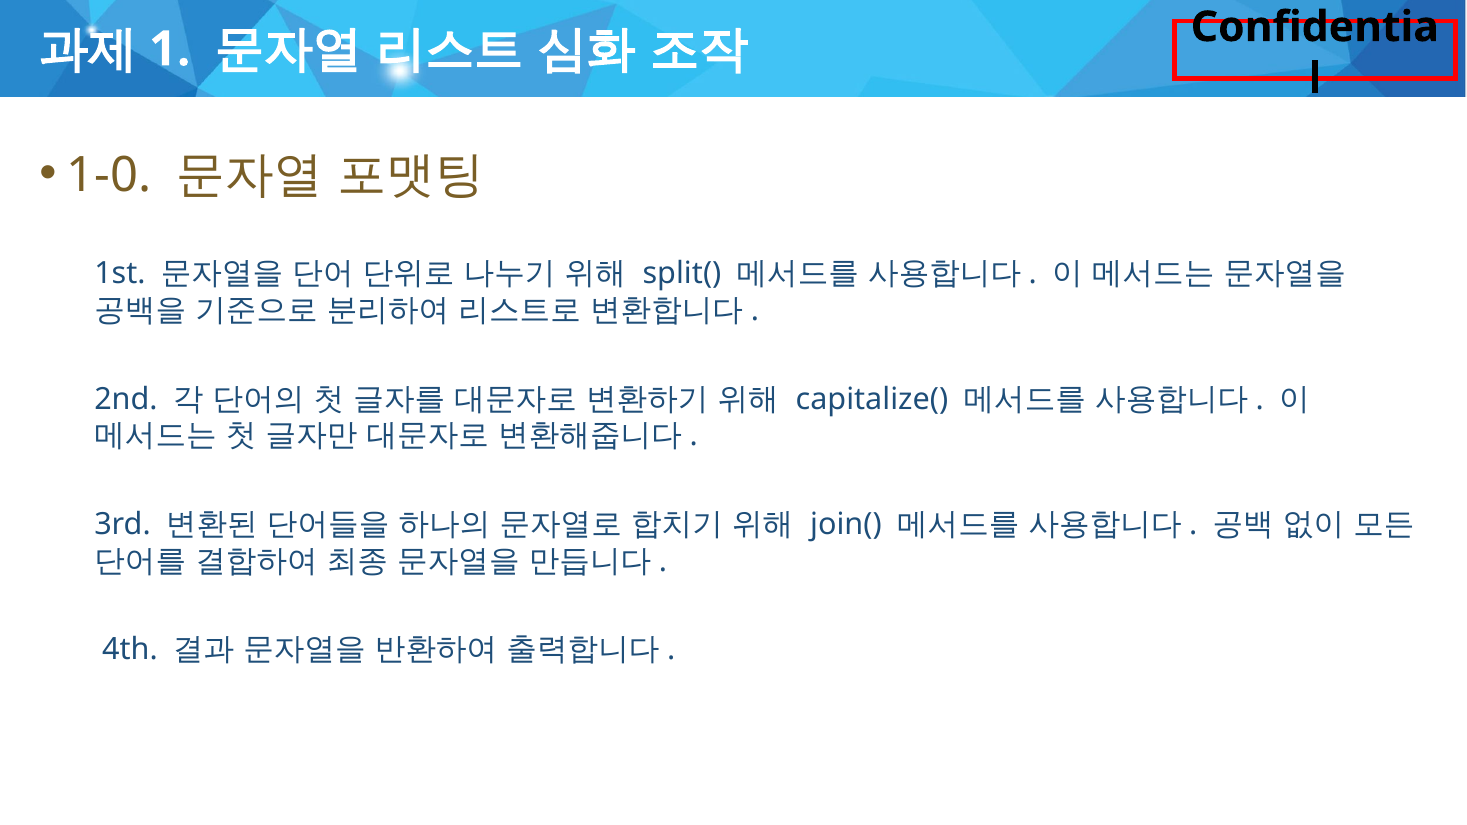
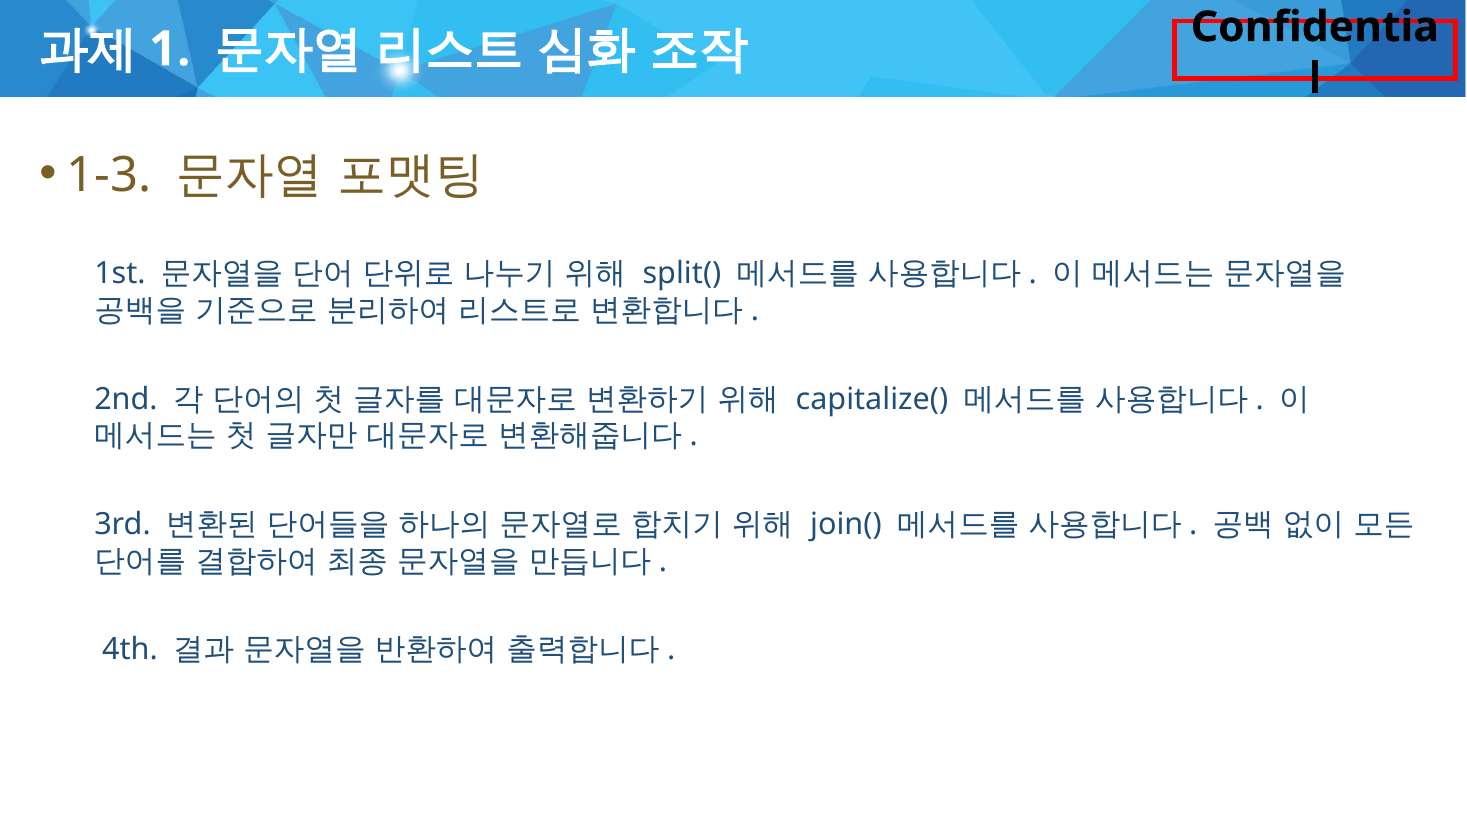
1-0: 1-0 -> 1-3
